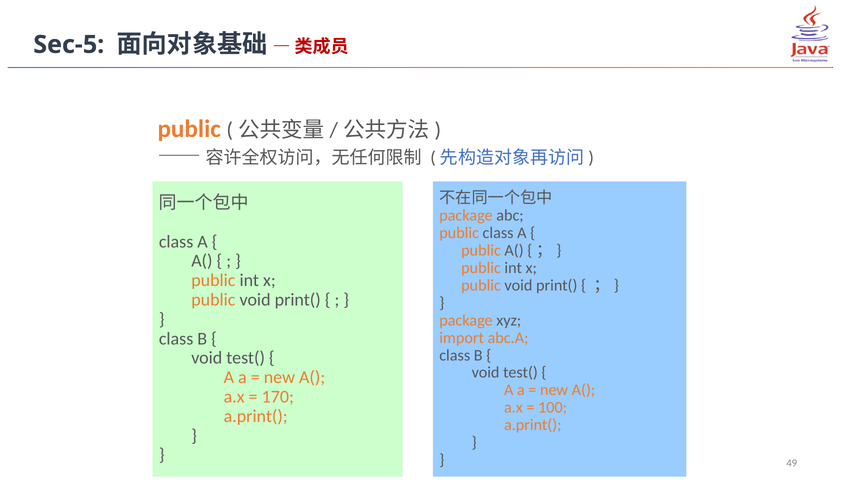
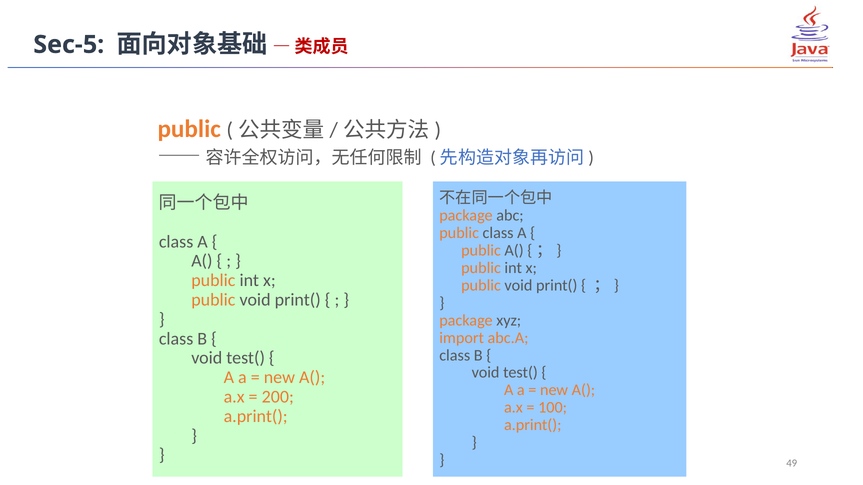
170: 170 -> 200
